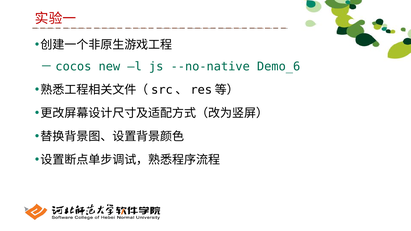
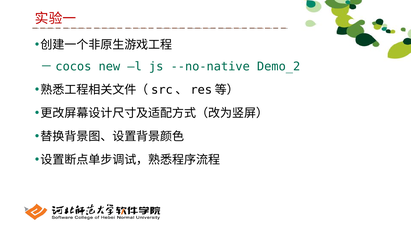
Demo_6: Demo_6 -> Demo_2
